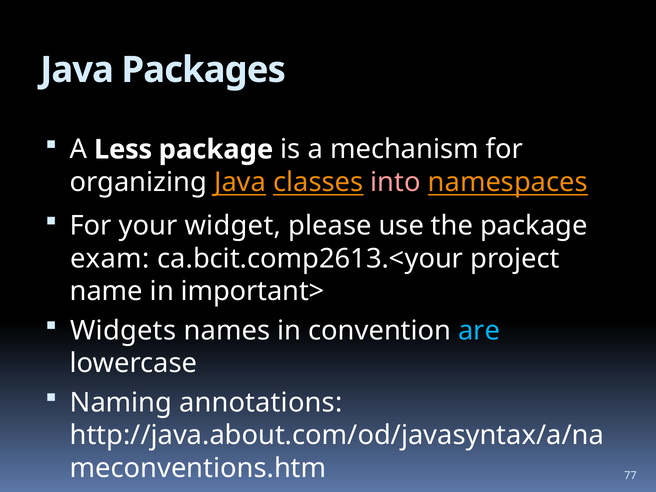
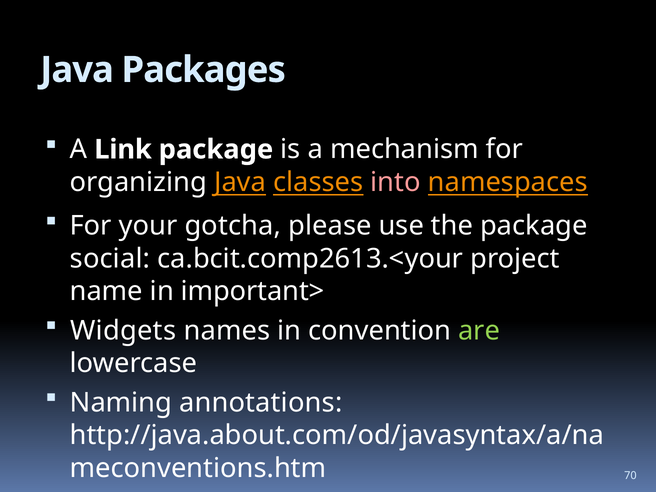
Less: Less -> Link
widget: widget -> gotcha
exam: exam -> social
are colour: light blue -> light green
77: 77 -> 70
